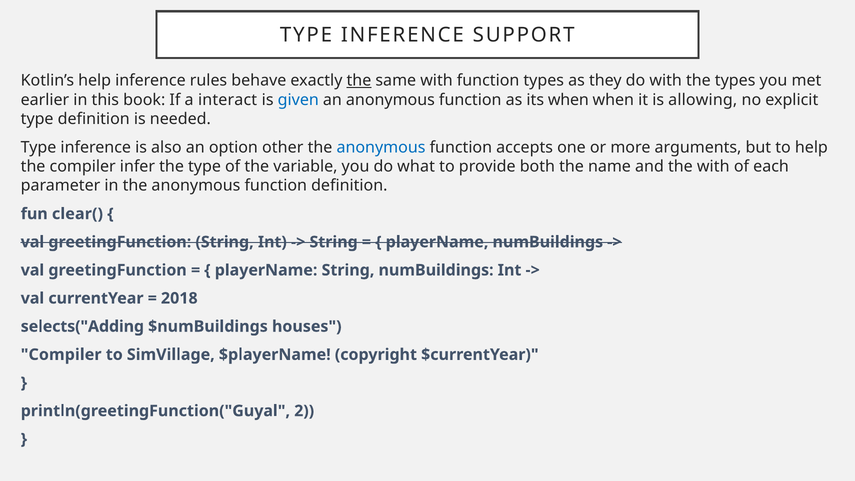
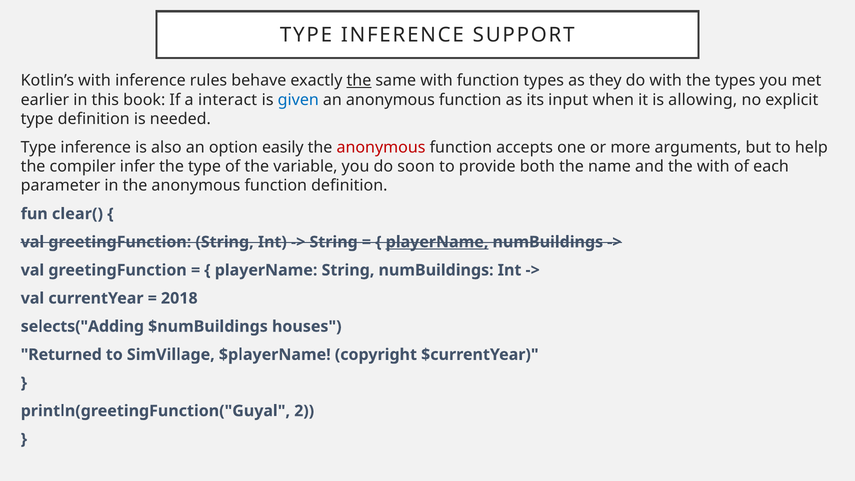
Kotlin’s help: help -> with
its when: when -> input
other: other -> easily
anonymous at (381, 147) colour: blue -> red
what: what -> soon
playerName at (437, 242) underline: none -> present
Compiler at (61, 355): Compiler -> Returned
